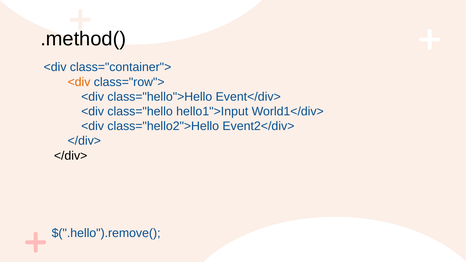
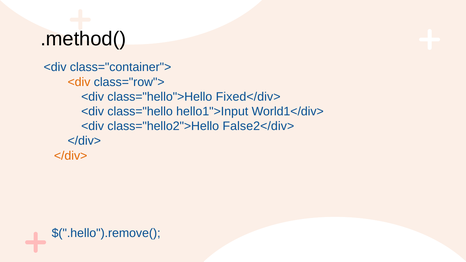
Event</div>: Event</div> -> Fixed</div>
Event2</div>: Event2</div> -> False2</div>
</div> at (71, 156) colour: black -> orange
